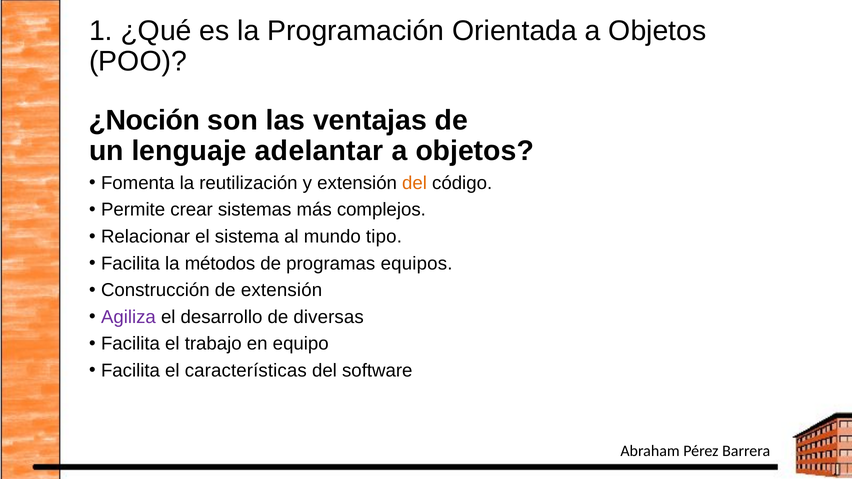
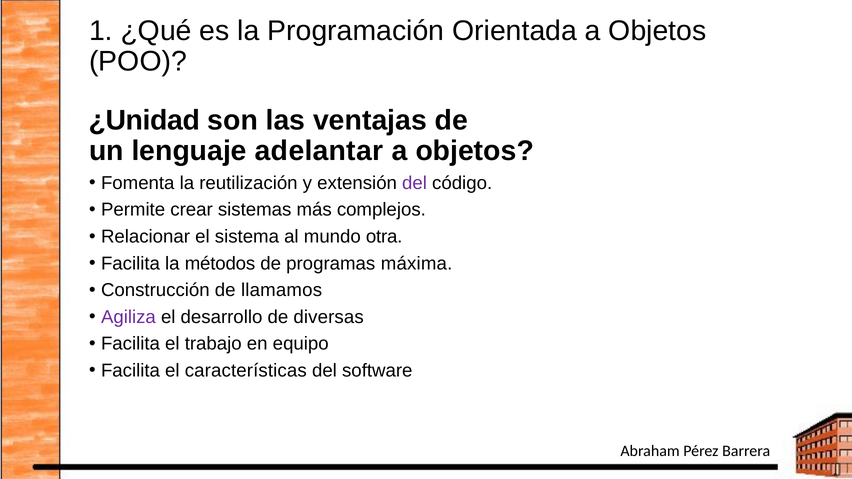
¿Noción: ¿Noción -> ¿Unidad
del at (415, 183) colour: orange -> purple
tipo: tipo -> otra
equipos: equipos -> máxima
de extensión: extensión -> llamamos
